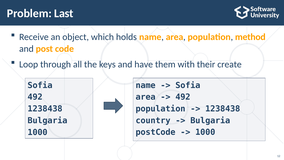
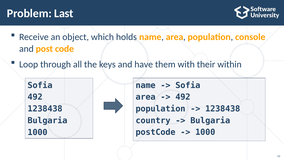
method: method -> console
create: create -> within
